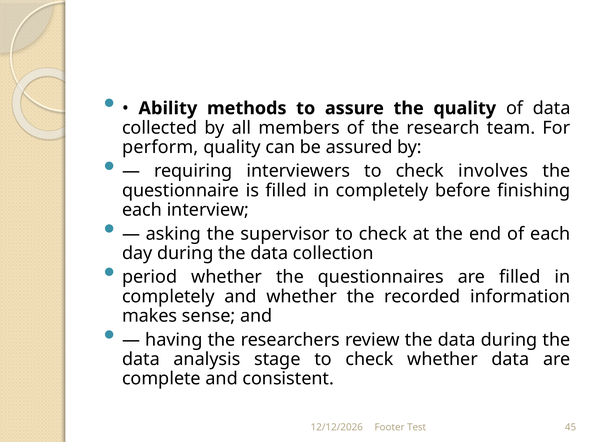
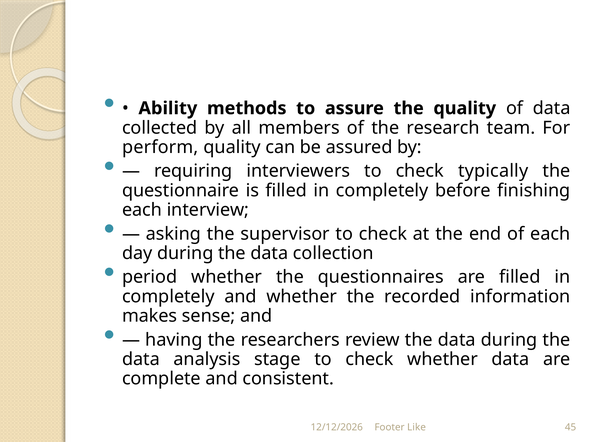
involves: involves -> typically
Test: Test -> Like
